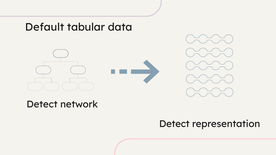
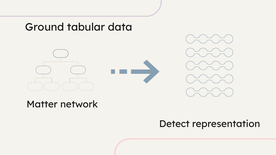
Default: Default -> Ground
Detect at (42, 104): Detect -> Matter
